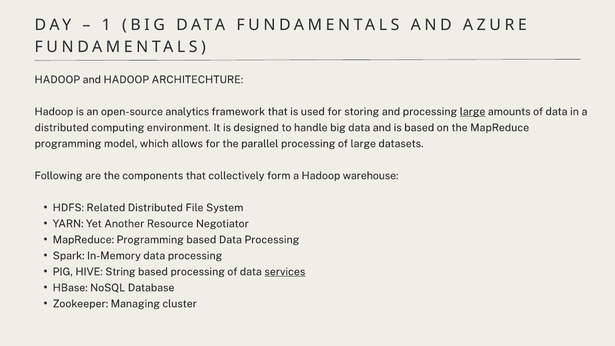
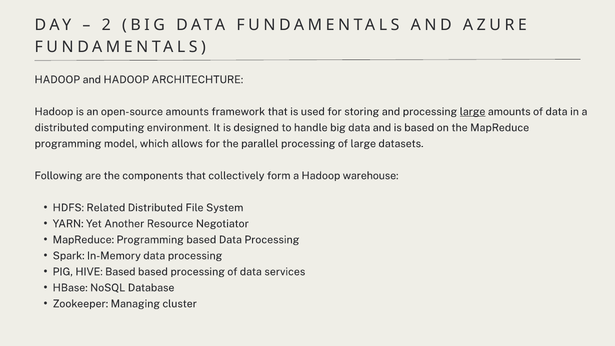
1: 1 -> 2
open-source analytics: analytics -> amounts
HIVE String: String -> Based
services underline: present -> none
